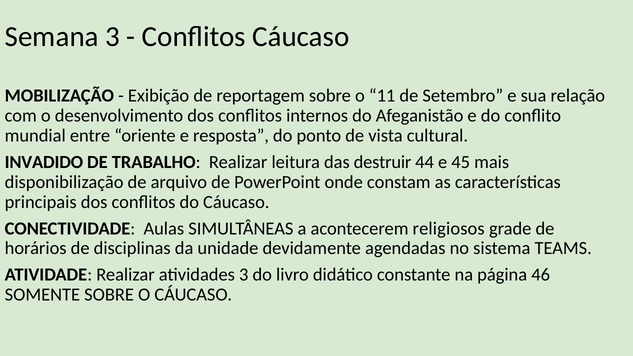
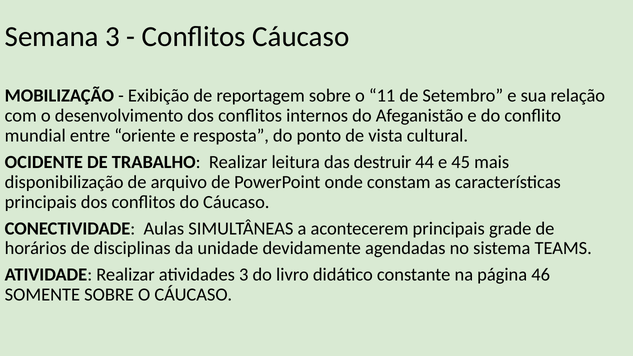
INVADIDO: INVADIDO -> OCIDENTE
acontecerem religiosos: religiosos -> principais
